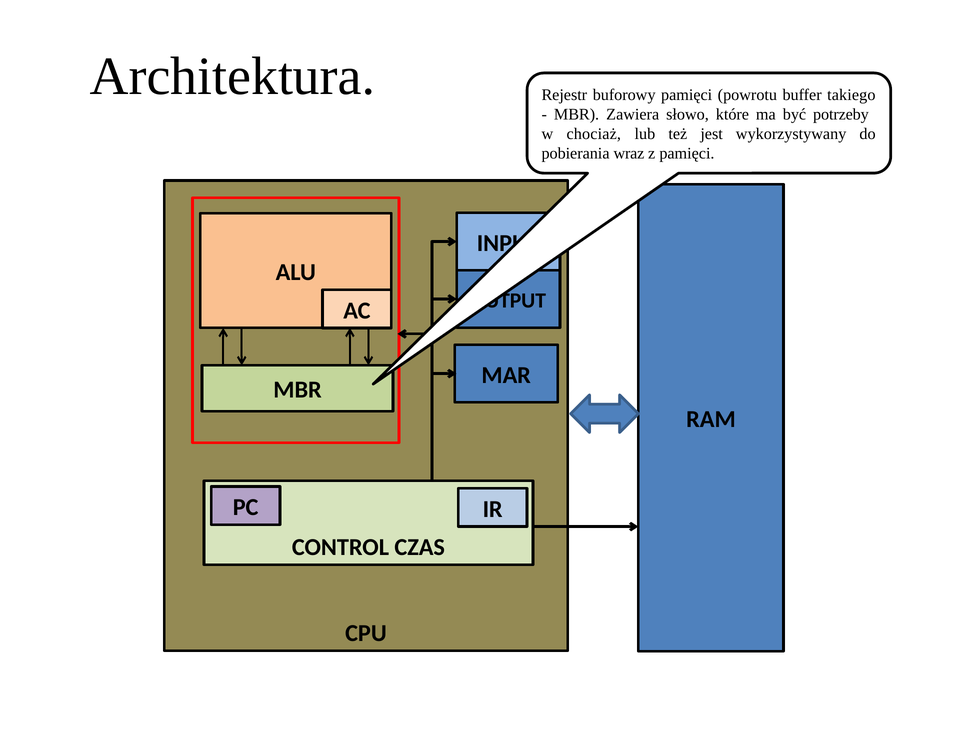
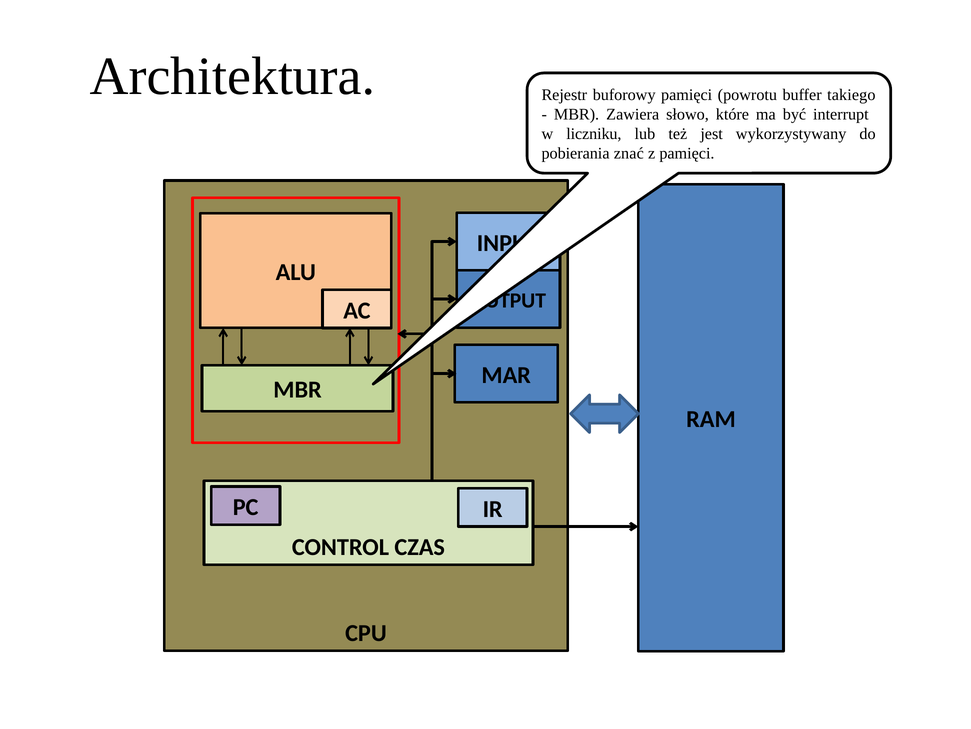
potrzeby: potrzeby -> interrupt
chociaż: chociaż -> liczniku
wraz: wraz -> znać
